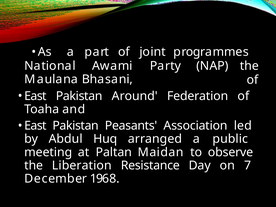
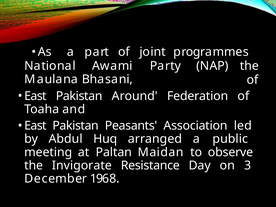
Liberation: Liberation -> Invigorate
7: 7 -> 3
